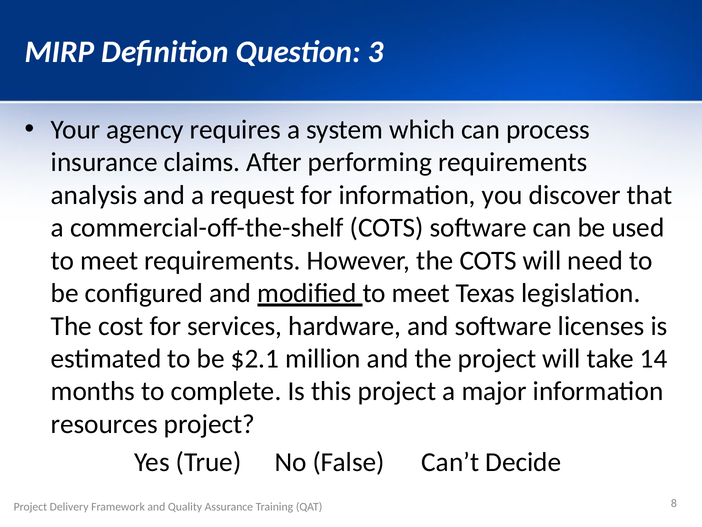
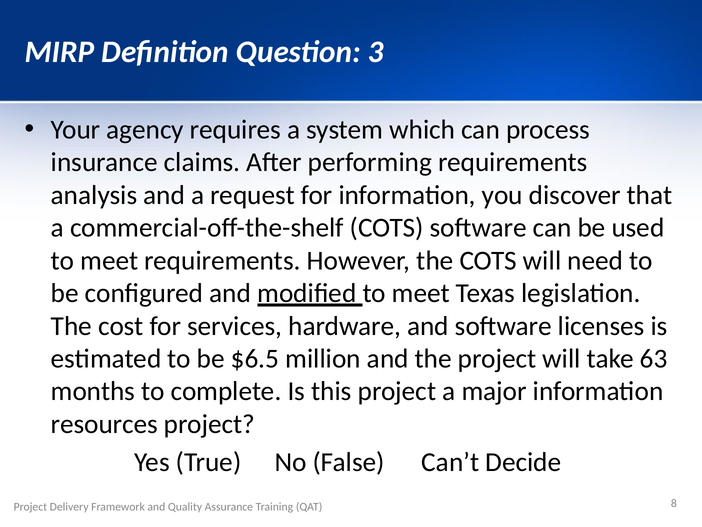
$2.1: $2.1 -> $6.5
14: 14 -> 63
